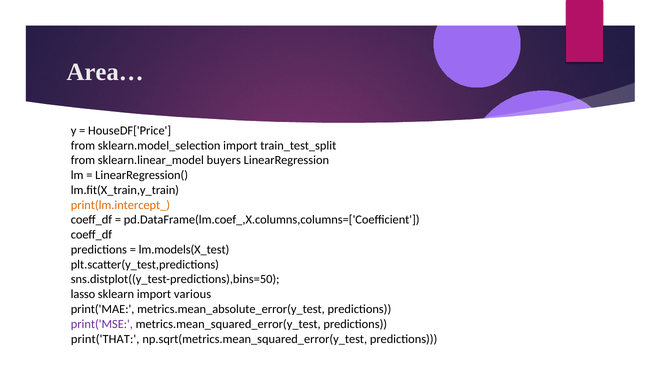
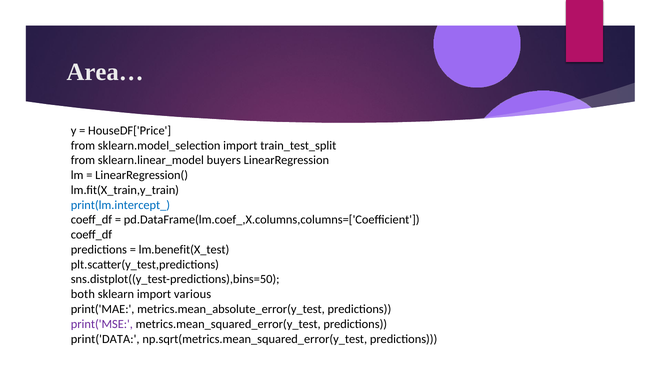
print(lm.intercept_ colour: orange -> blue
lm.models(X_test: lm.models(X_test -> lm.benefit(X_test
lasso: lasso -> both
print('THAT: print('THAT -> print('DATA
